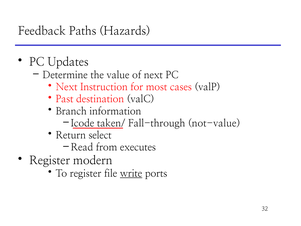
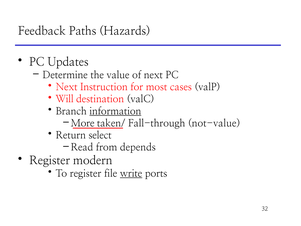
Past: Past -> Will
information underline: none -> present
Icode: Icode -> More
executes: executes -> depends
